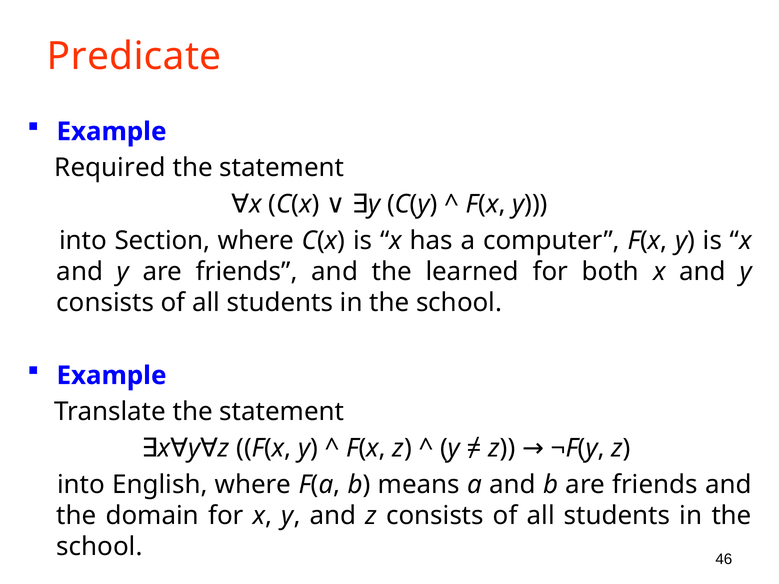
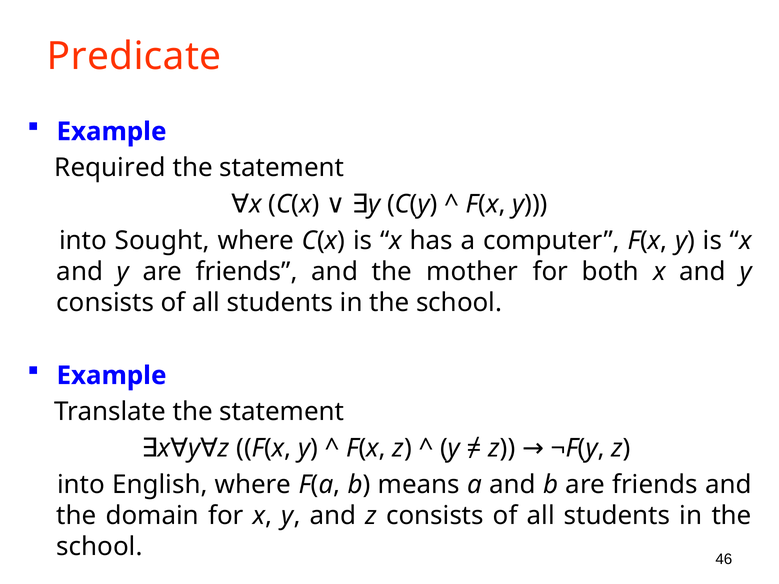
Section: Section -> Sought
learned: learned -> mother
